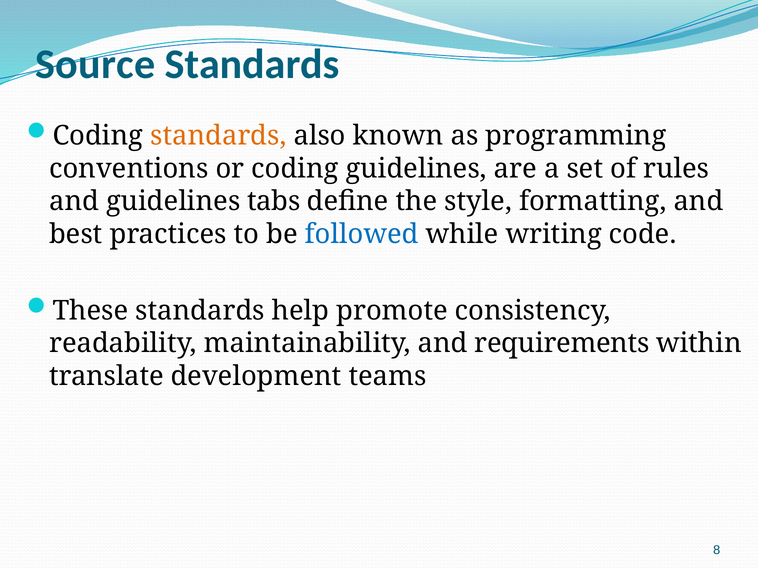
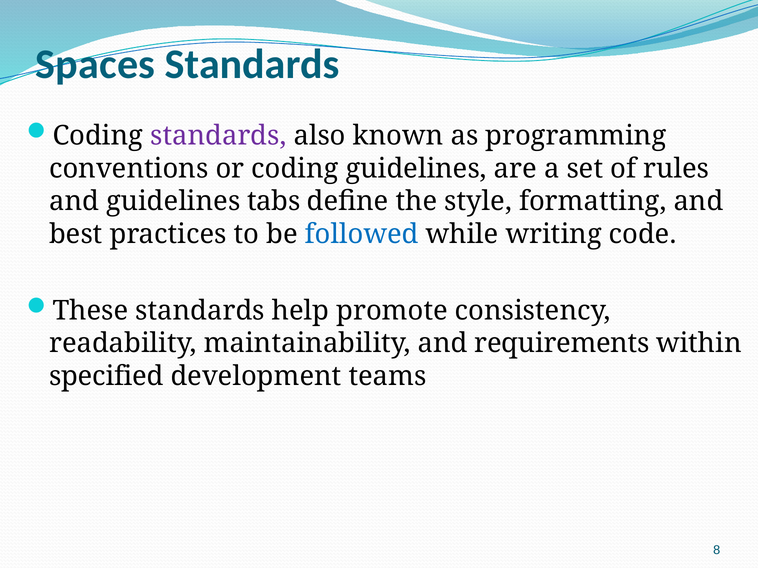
Source: Source -> Spaces
standards at (218, 136) colour: orange -> purple
translate: translate -> specified
